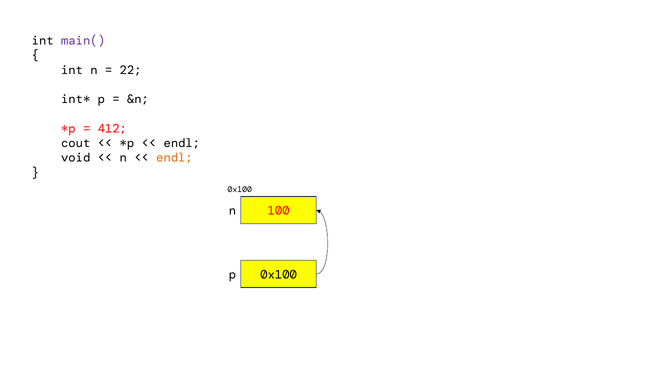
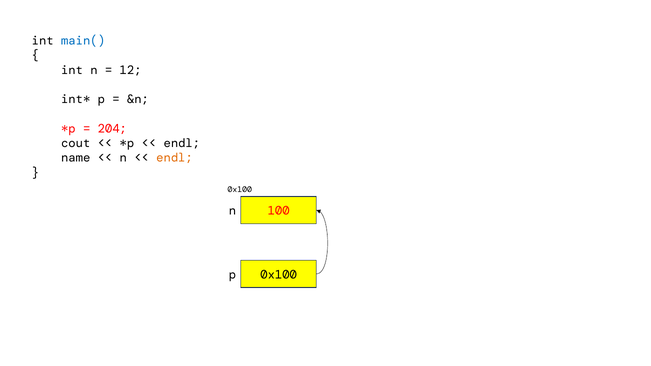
main( colour: purple -> blue
22: 22 -> 12
412: 412 -> 204
void: void -> name
